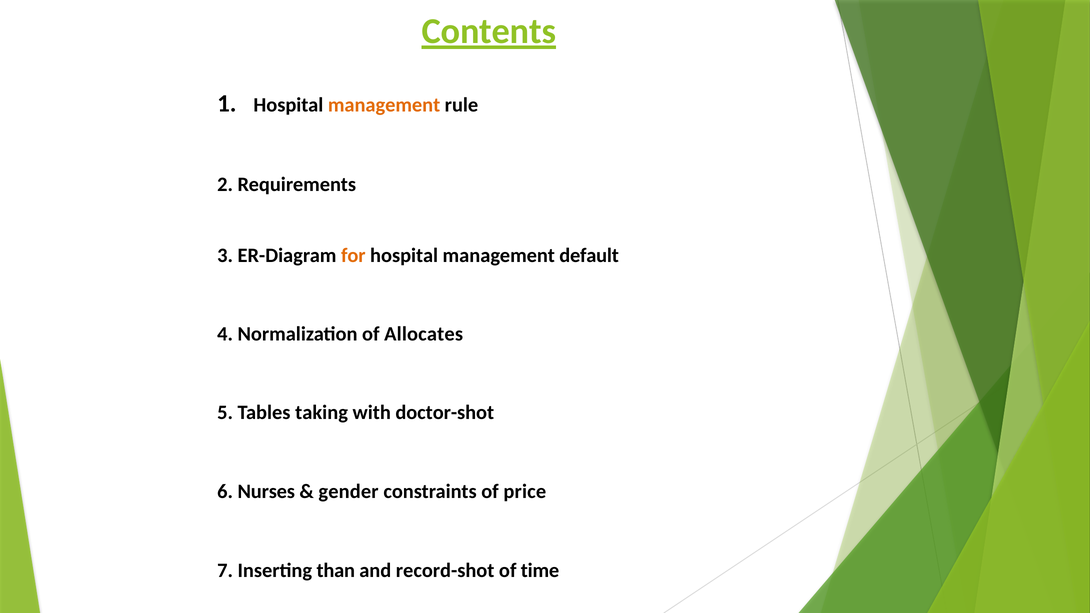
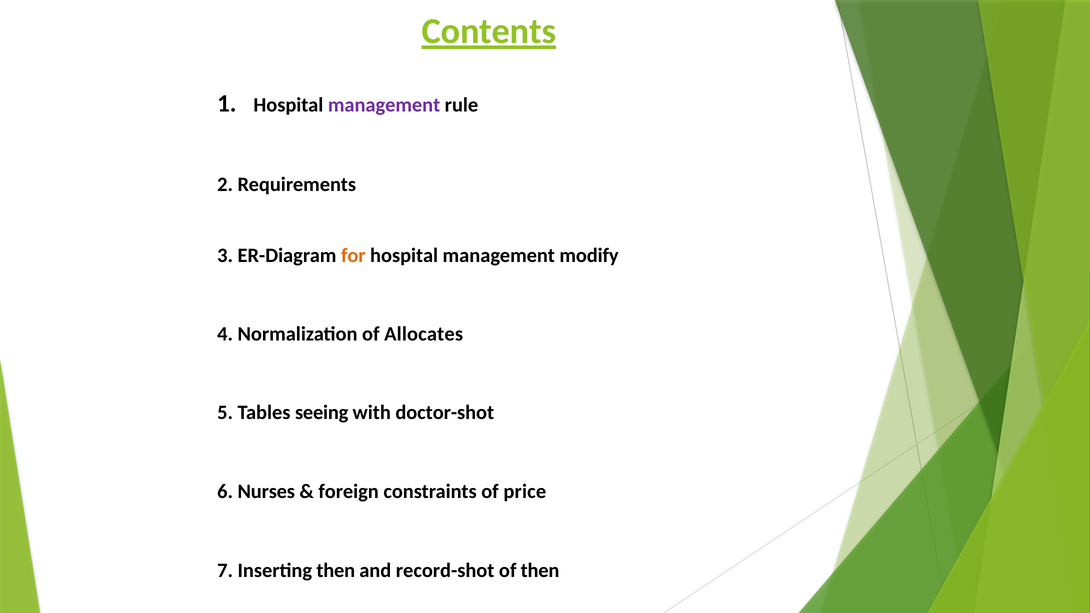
management at (384, 105) colour: orange -> purple
default: default -> modify
taking: taking -> seeing
gender: gender -> foreign
Inserting than: than -> then
of time: time -> then
